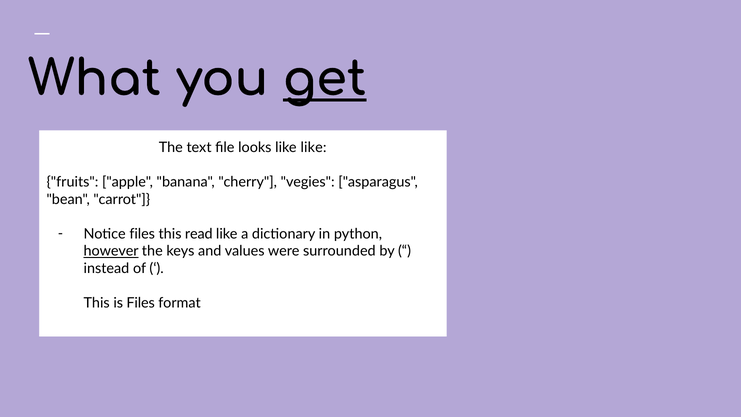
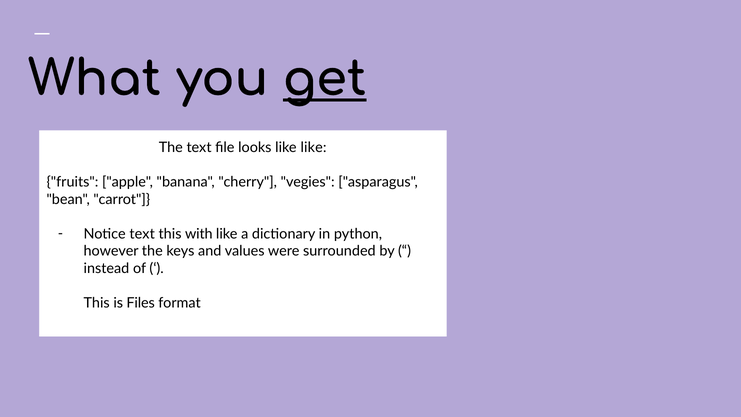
Notice files: files -> text
read: read -> with
however underline: present -> none
